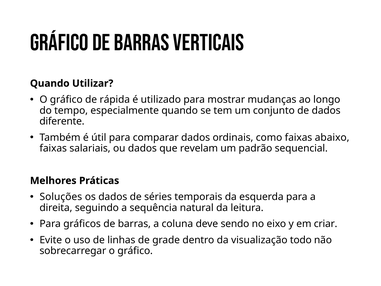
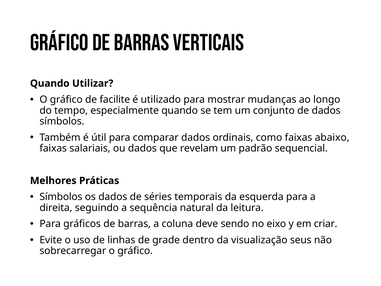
rápida: rápida -> facilite
diferente at (62, 121): diferente -> símbolos
Soluções at (61, 197): Soluções -> Símbolos
todo: todo -> seus
